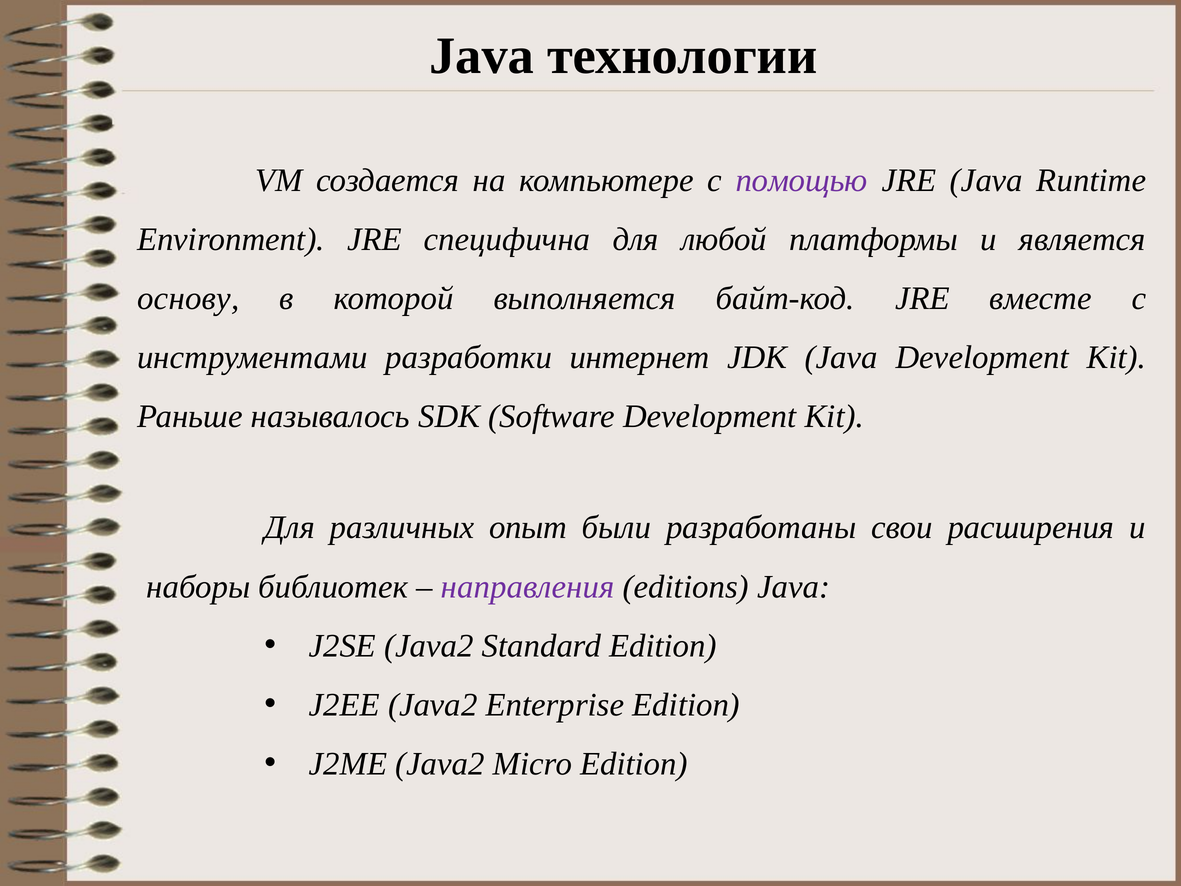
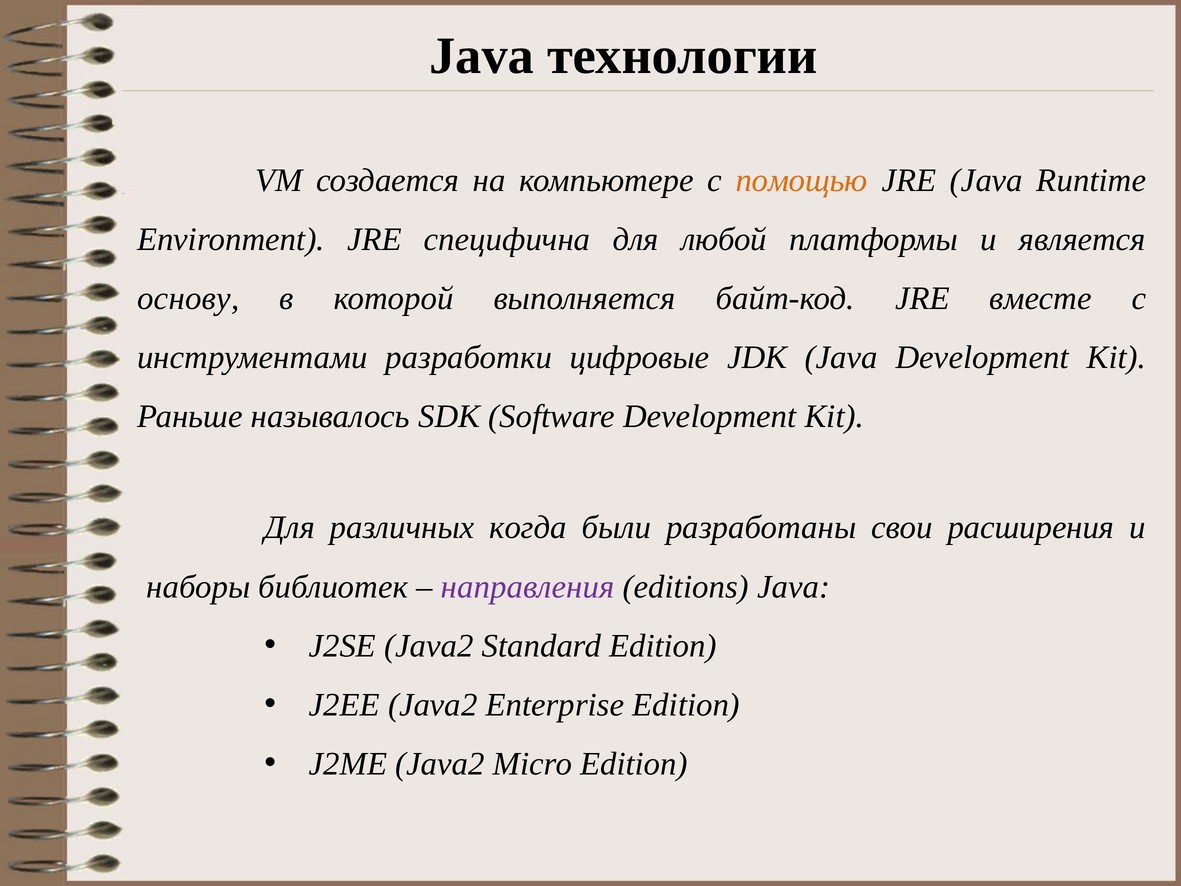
помощью colour: purple -> orange
интернет: интернет -> цифровые
опыт: опыт -> когда
